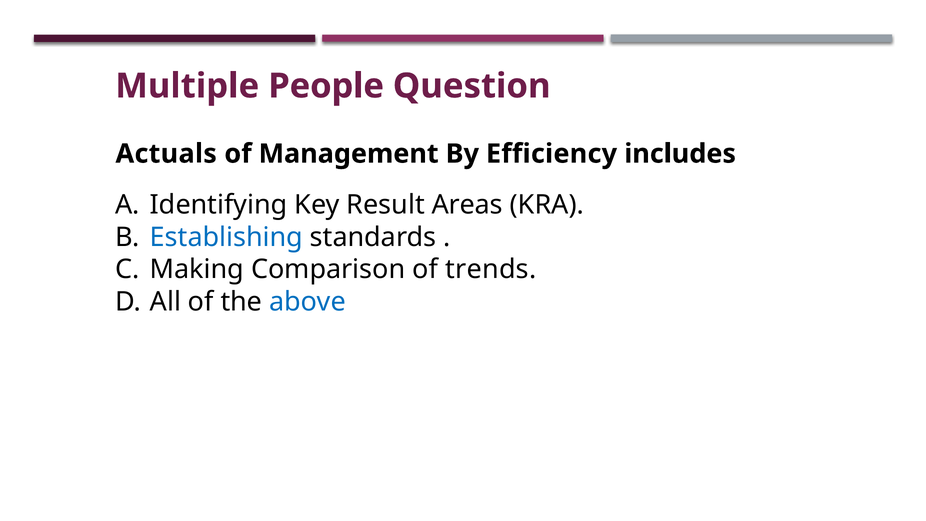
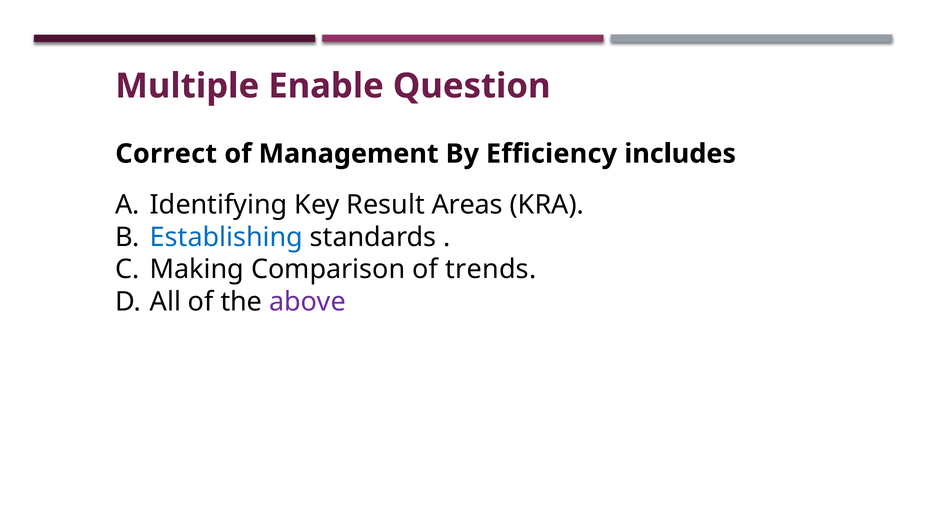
People: People -> Enable
Actuals: Actuals -> Correct
above colour: blue -> purple
